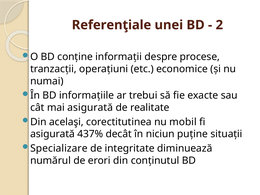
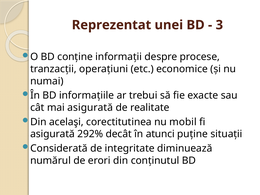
Referenţiale: Referenţiale -> Reprezentat
2: 2 -> 3
437%: 437% -> 292%
niciun: niciun -> atunci
Specializare: Specializare -> Considerată
